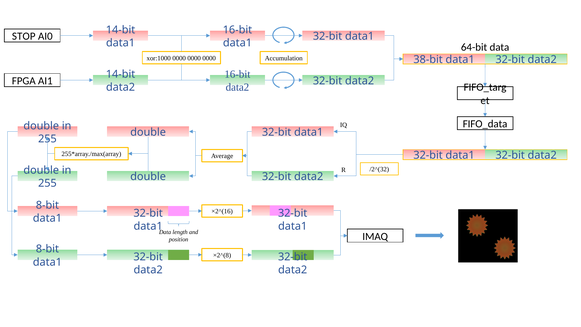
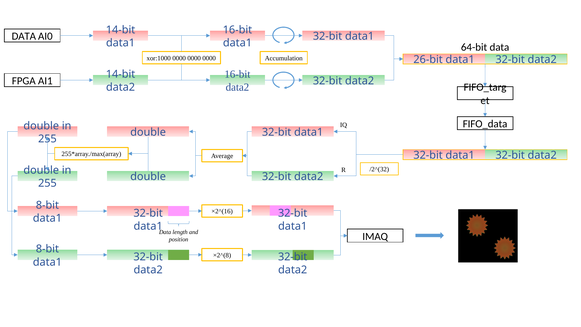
STOP at (24, 36): STOP -> DATA
38-bit: 38-bit -> 26-bit
